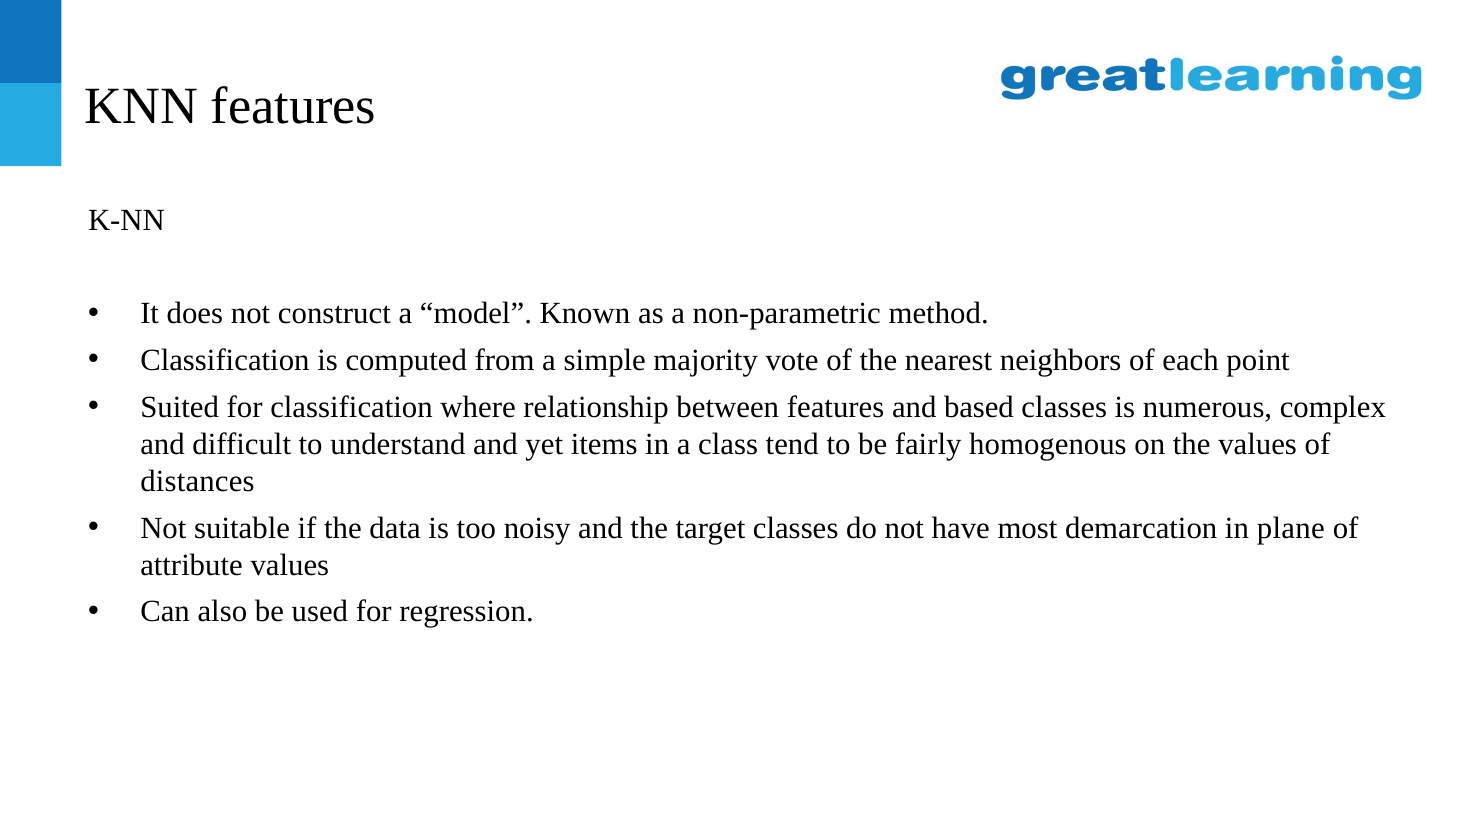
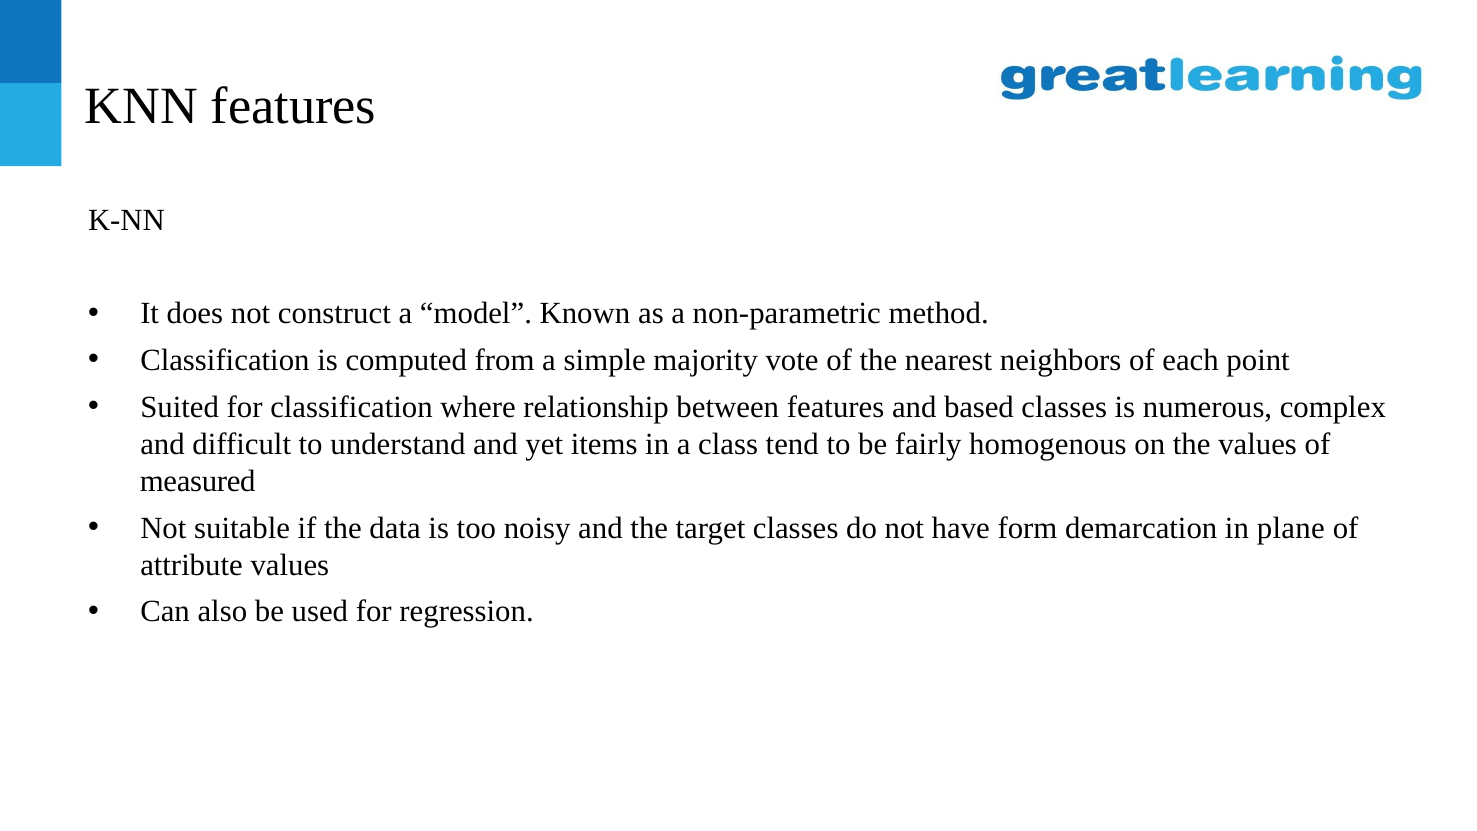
distances: distances -> measured
most: most -> form
